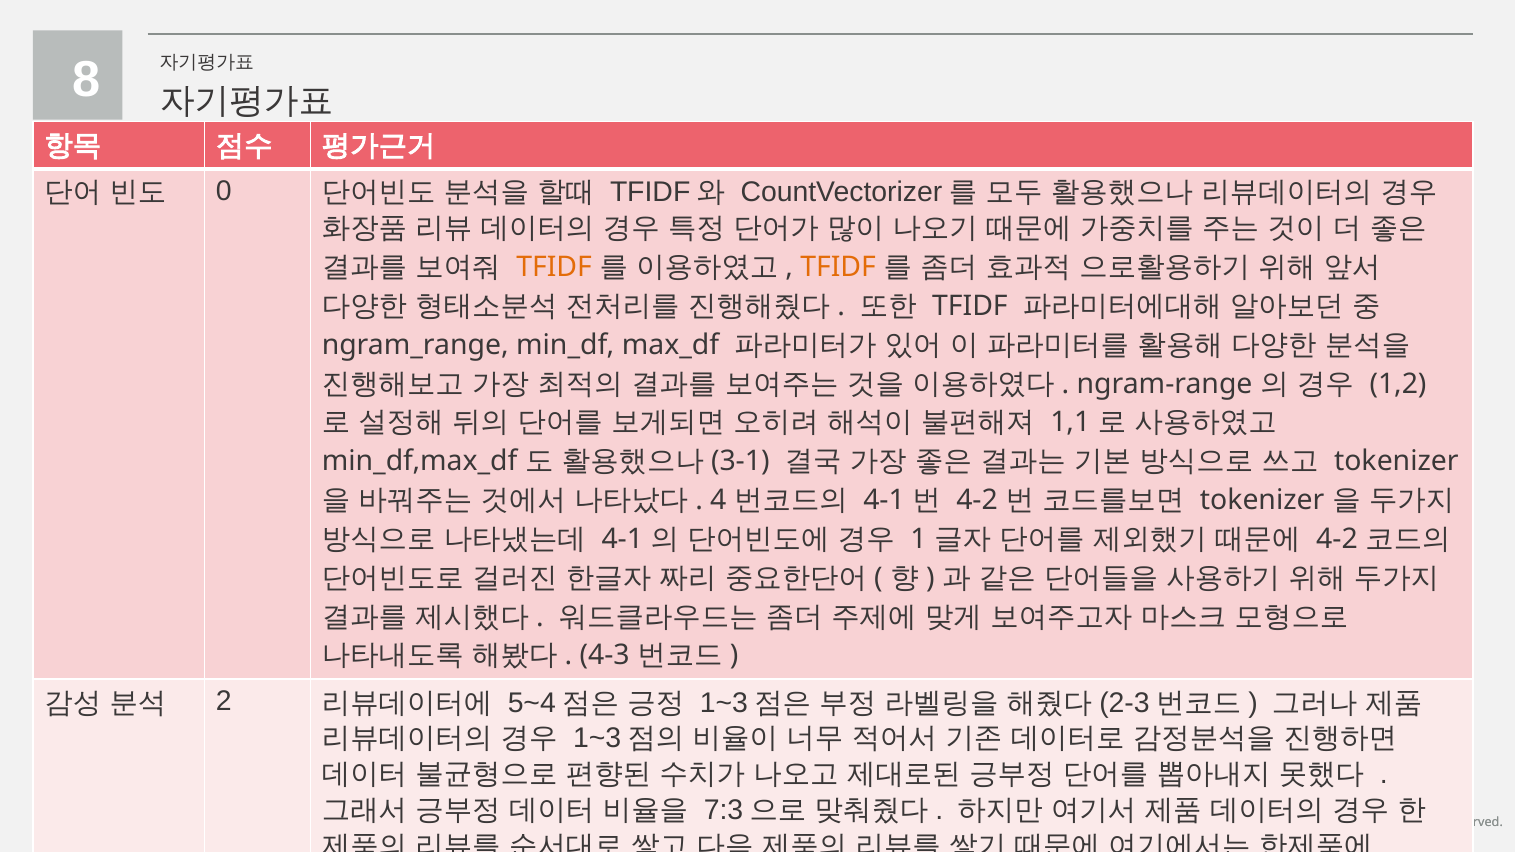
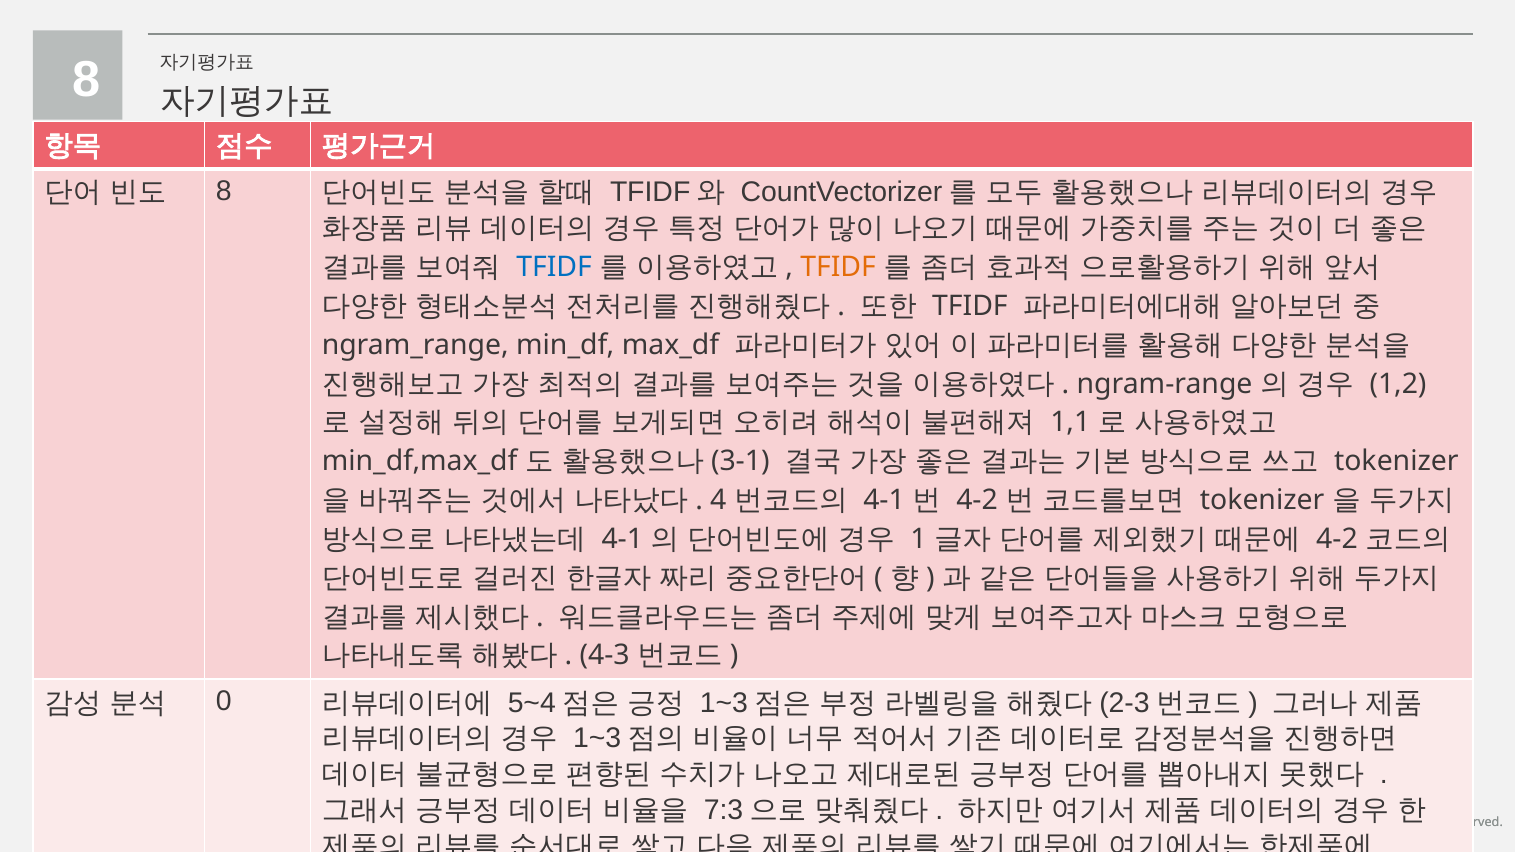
0 at (224, 191): 0 -> 8
TFIDF at (554, 267) colour: orange -> blue
2: 2 -> 0
